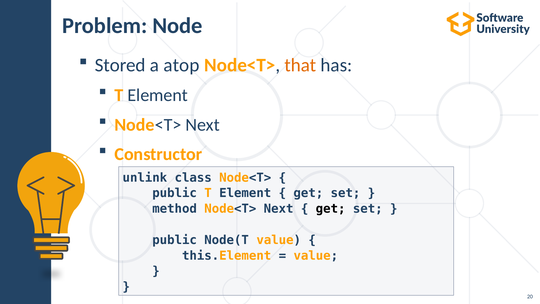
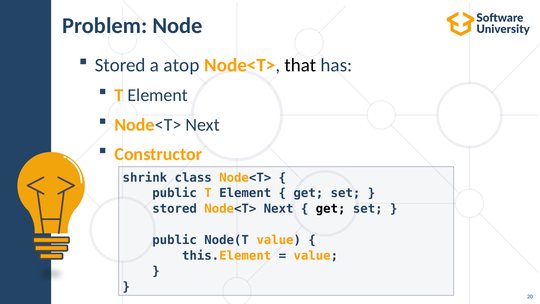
that colour: orange -> black
unlink: unlink -> shrink
method at (175, 209): method -> stored
